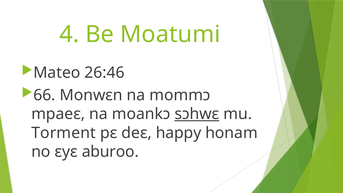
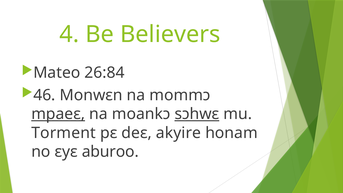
Moatumi: Moatumi -> Believers
26:46: 26:46 -> 26:84
66: 66 -> 46
mpaeɛ underline: none -> present
happy: happy -> akyire
